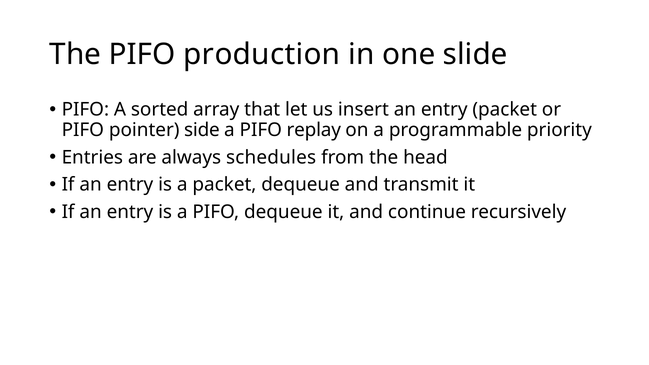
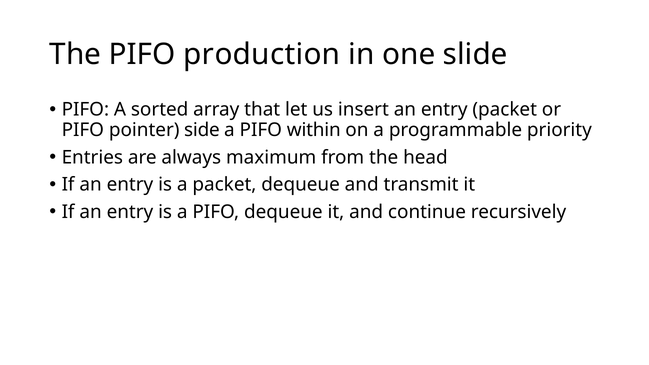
replay: replay -> within
schedules: schedules -> maximum
